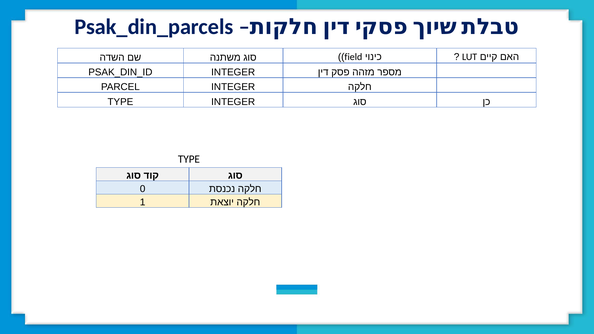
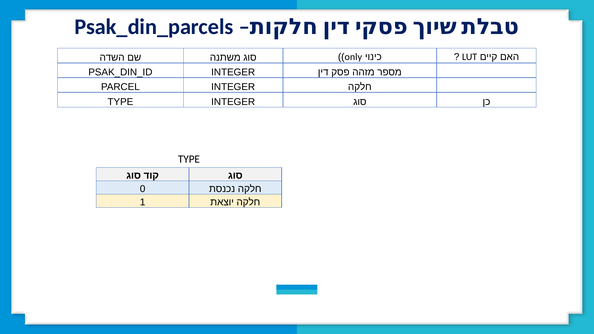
field: field -> only
